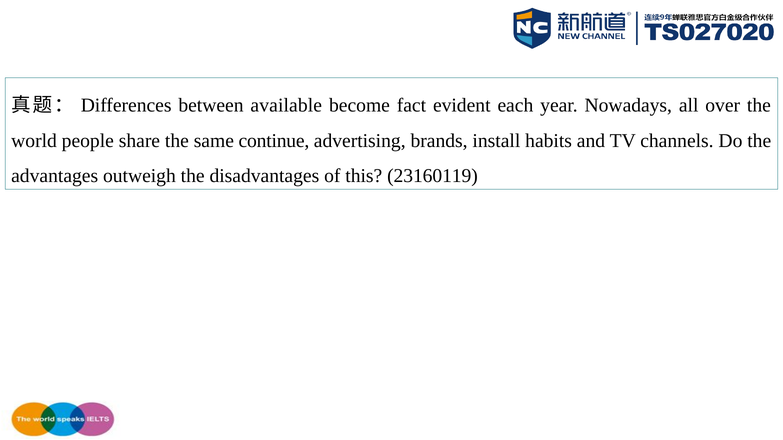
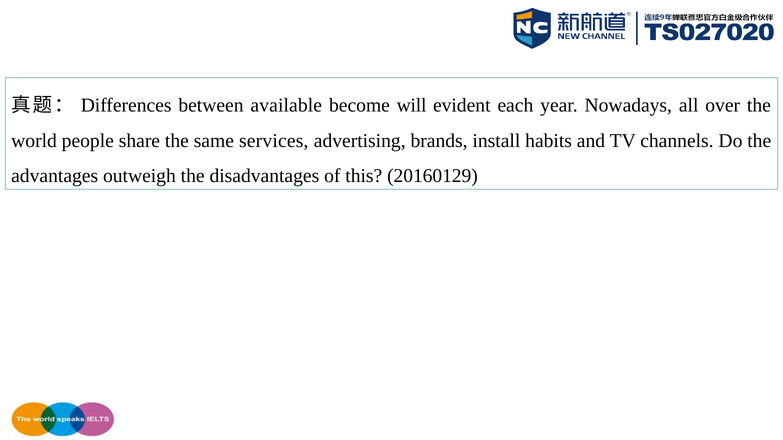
fact: fact -> will
continue: continue -> services
23160119: 23160119 -> 20160129
